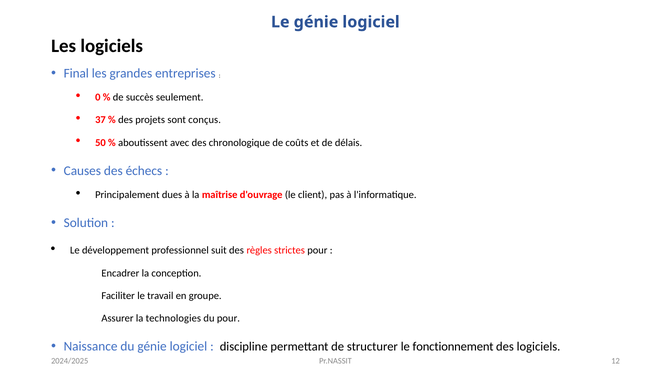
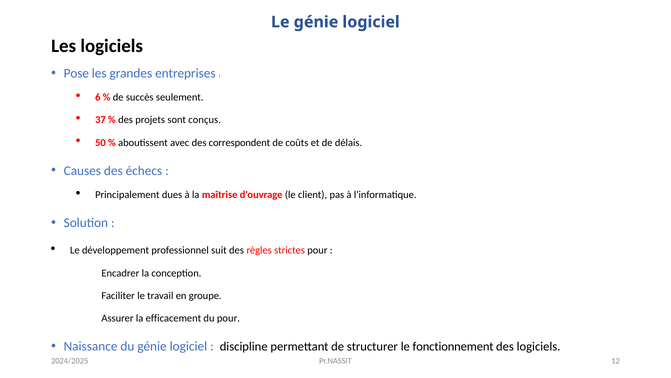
Final: Final -> Pose
0: 0 -> 6
chronologique: chronologique -> correspondent
technologies: technologies -> efficacement
